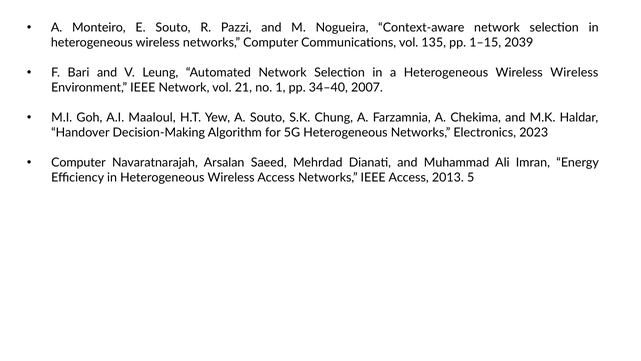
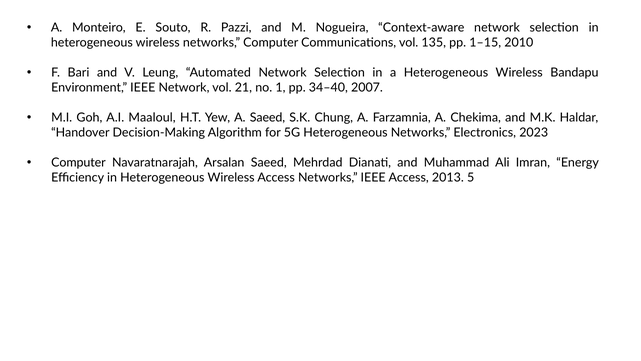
2039: 2039 -> 2010
Wireless Wireless: Wireless -> Bandapu
A Souto: Souto -> Saeed
